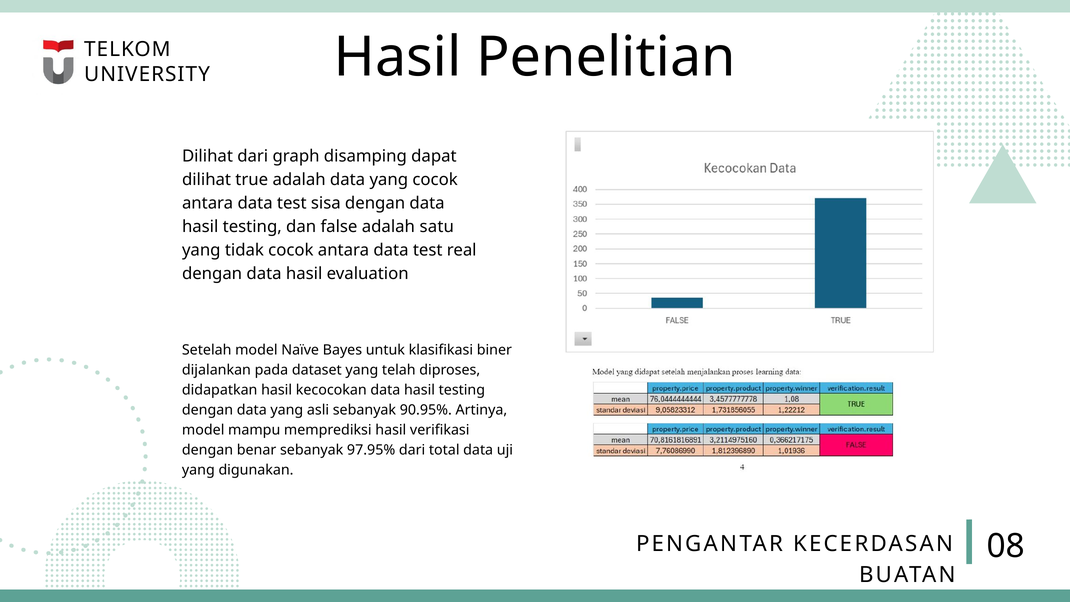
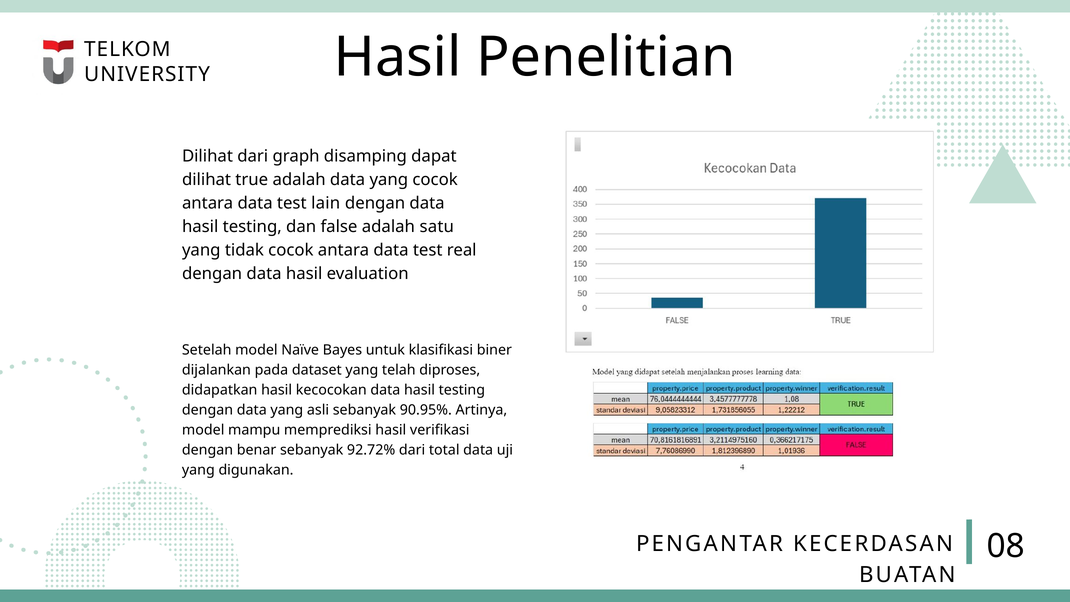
sisa: sisa -> lain
97.95%: 97.95% -> 92.72%
